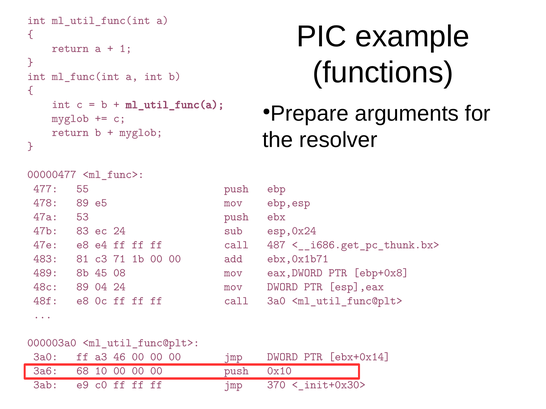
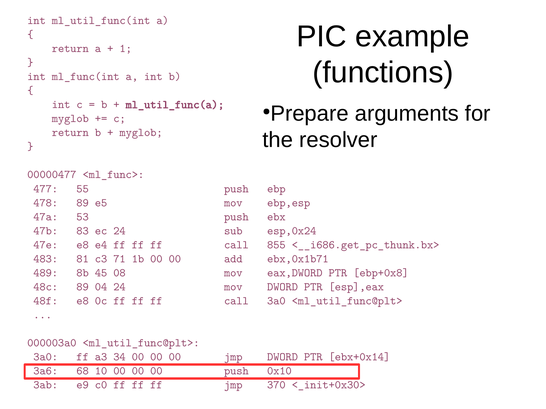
487: 487 -> 855
46: 46 -> 34
